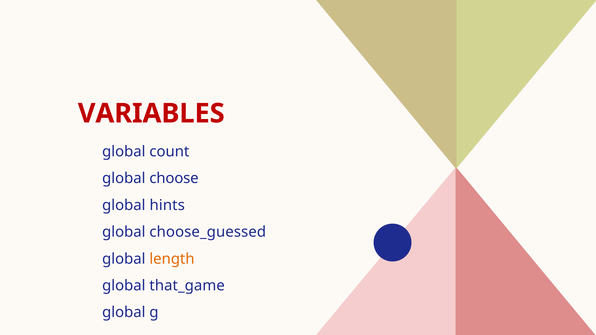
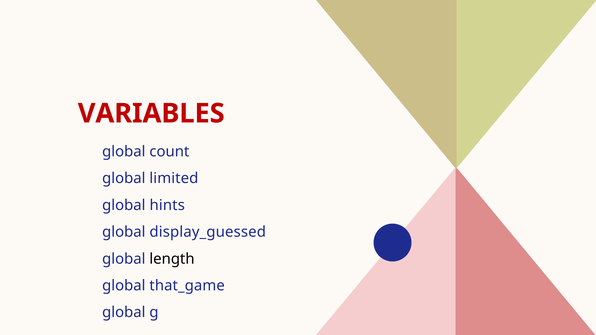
choose: choose -> limited
choose_guessed: choose_guessed -> display_guessed
length colour: orange -> black
